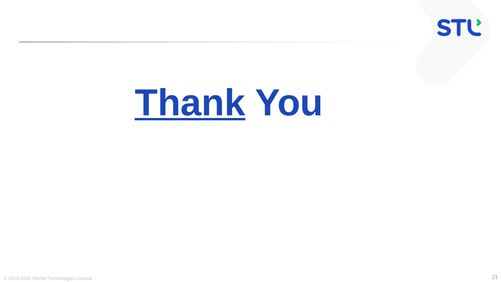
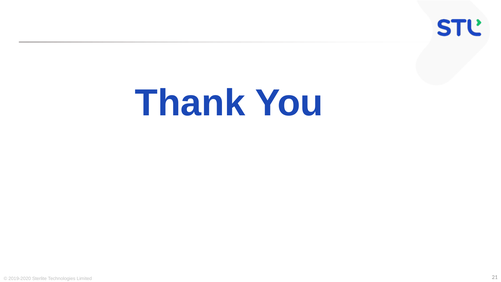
Thank underline: present -> none
